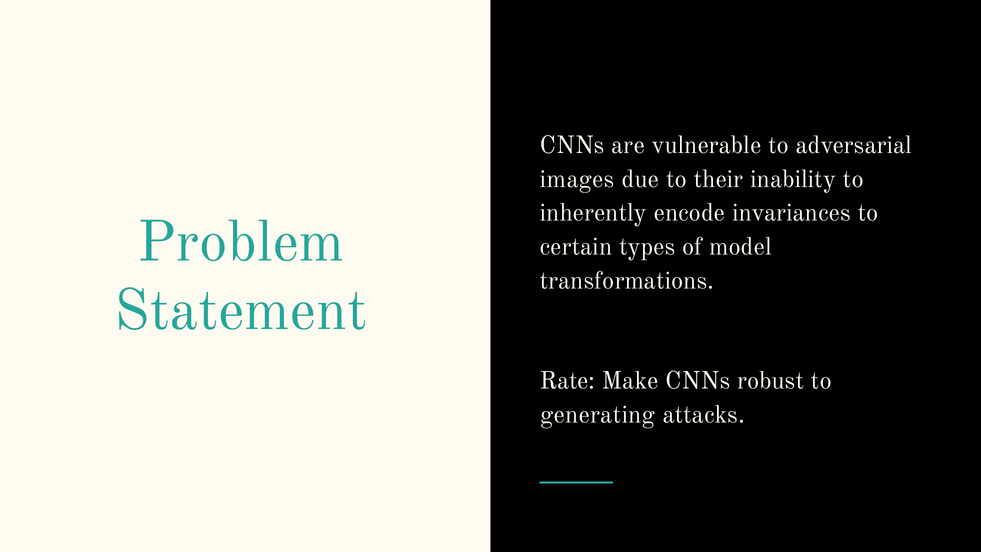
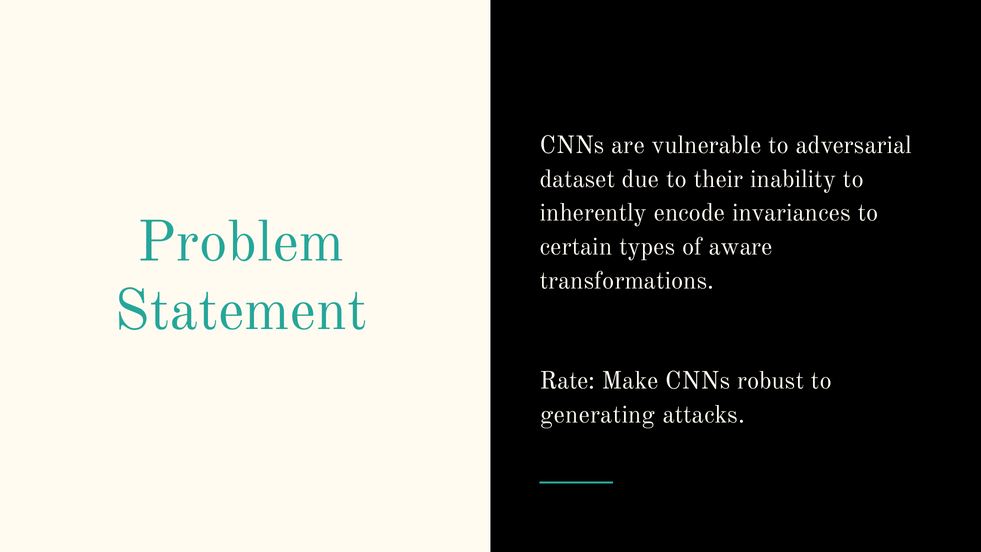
images: images -> dataset
model: model -> aware
